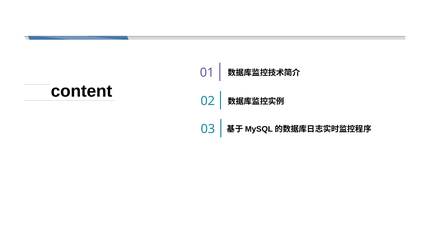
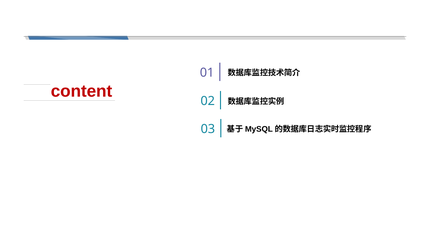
content colour: black -> red
